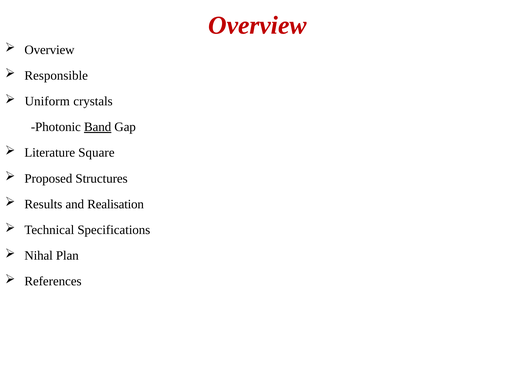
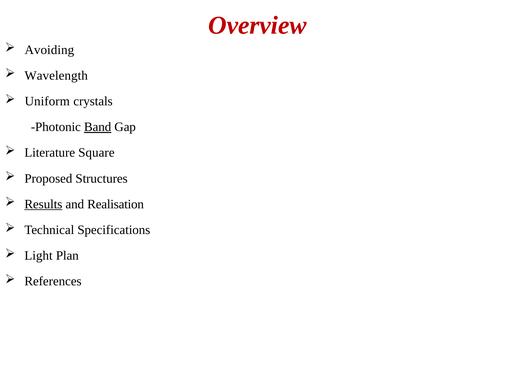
Overview at (49, 50): Overview -> Avoiding
Responsible: Responsible -> Wavelength
Results underline: none -> present
Nihal: Nihal -> Light
